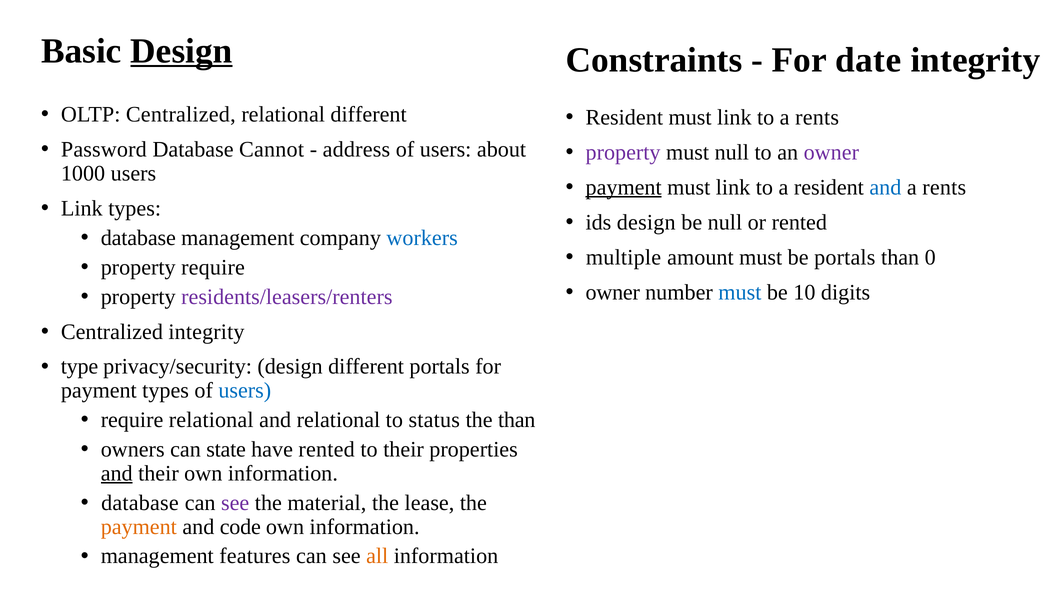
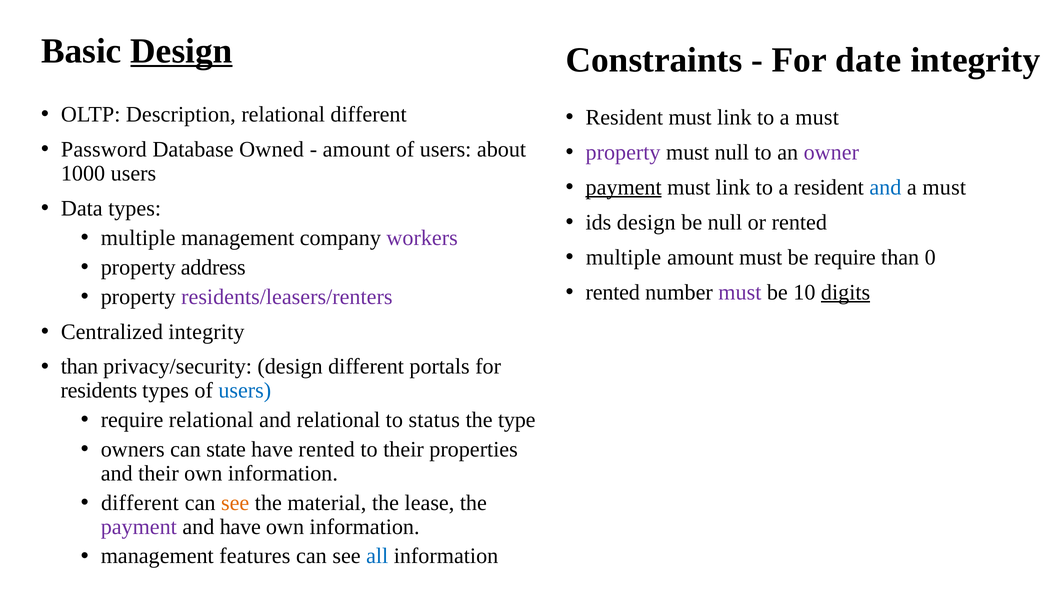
OLTP Centralized: Centralized -> Description
to a rents: rents -> must
Cannot: Cannot -> Owned
address at (356, 150): address -> amount
rents at (944, 187): rents -> must
Link at (82, 208): Link -> Data
database at (138, 238): database -> multiple
workers colour: blue -> purple
be portals: portals -> require
property require: require -> address
owner at (613, 292): owner -> rented
must at (740, 292) colour: blue -> purple
digits underline: none -> present
type at (79, 367): type -> than
payment at (99, 390): payment -> residents
the than: than -> type
and at (117, 473) underline: present -> none
database at (140, 503): database -> different
see at (235, 503) colour: purple -> orange
payment at (139, 527) colour: orange -> purple
and code: code -> have
all colour: orange -> blue
